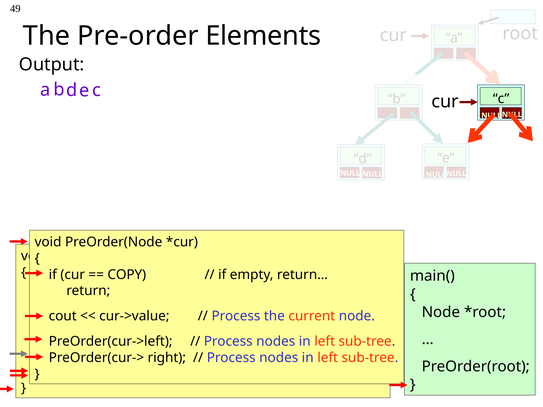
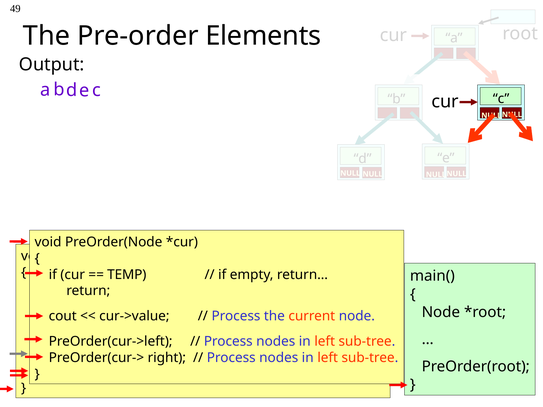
COPY: COPY -> TEMP
